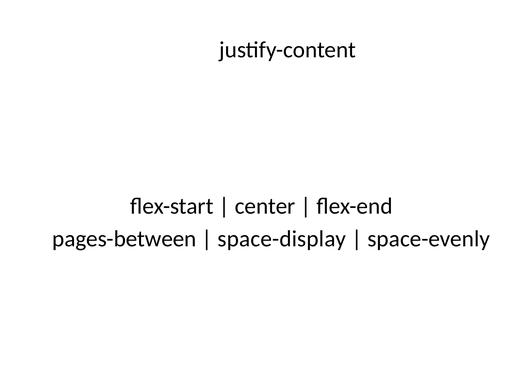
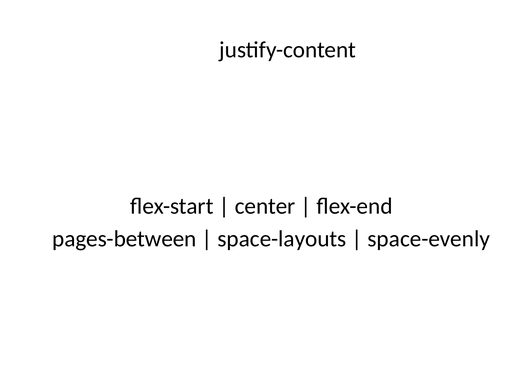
space-display: space-display -> space-layouts
